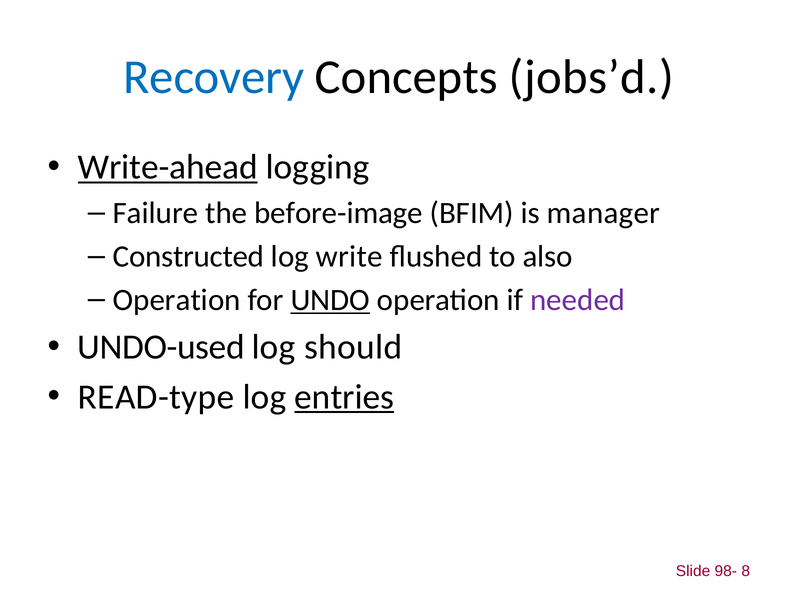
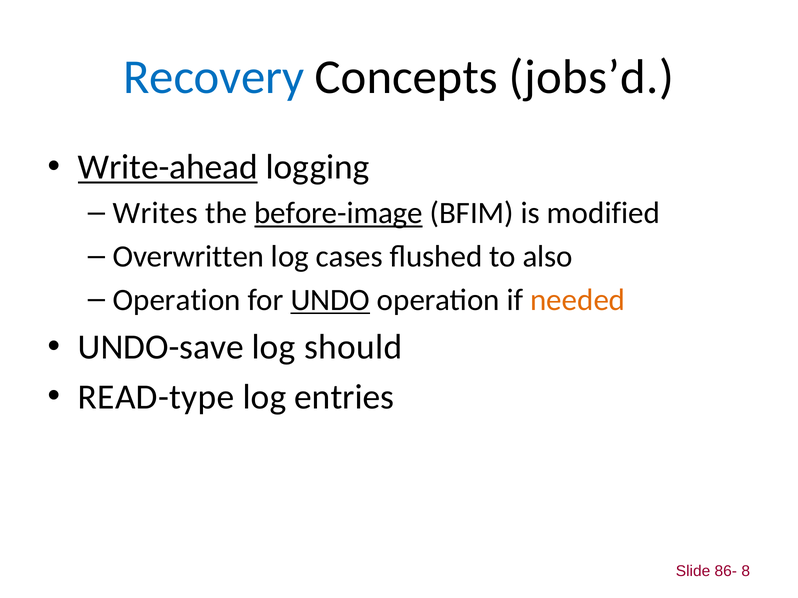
Failure: Failure -> Writes
before-image underline: none -> present
manager: manager -> modified
Constructed: Constructed -> Overwritten
write: write -> cases
needed colour: purple -> orange
UNDO-used: UNDO-used -> UNDO-save
entries underline: present -> none
98-: 98- -> 86-
